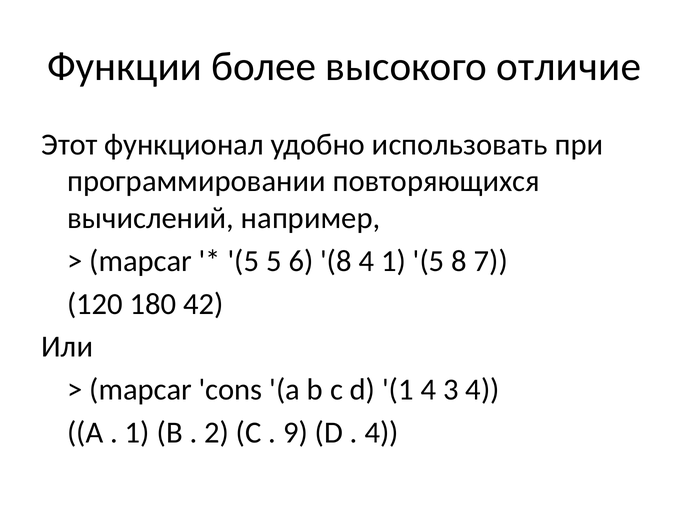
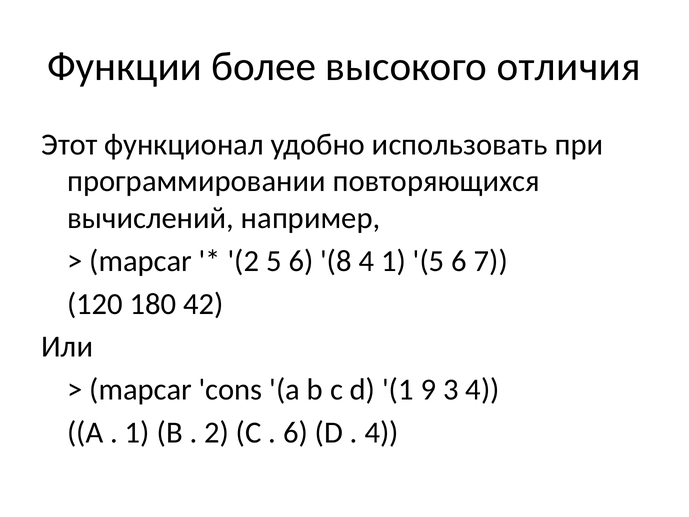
отличие: отличие -> отличия
5 at (243, 261): 5 -> 2
1 5 8: 8 -> 6
1 4: 4 -> 9
9 at (295, 432): 9 -> 6
